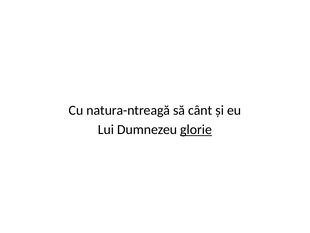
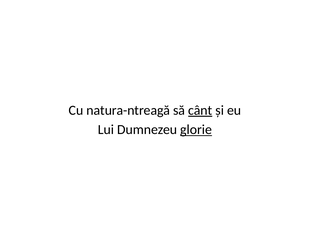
cânt underline: none -> present
